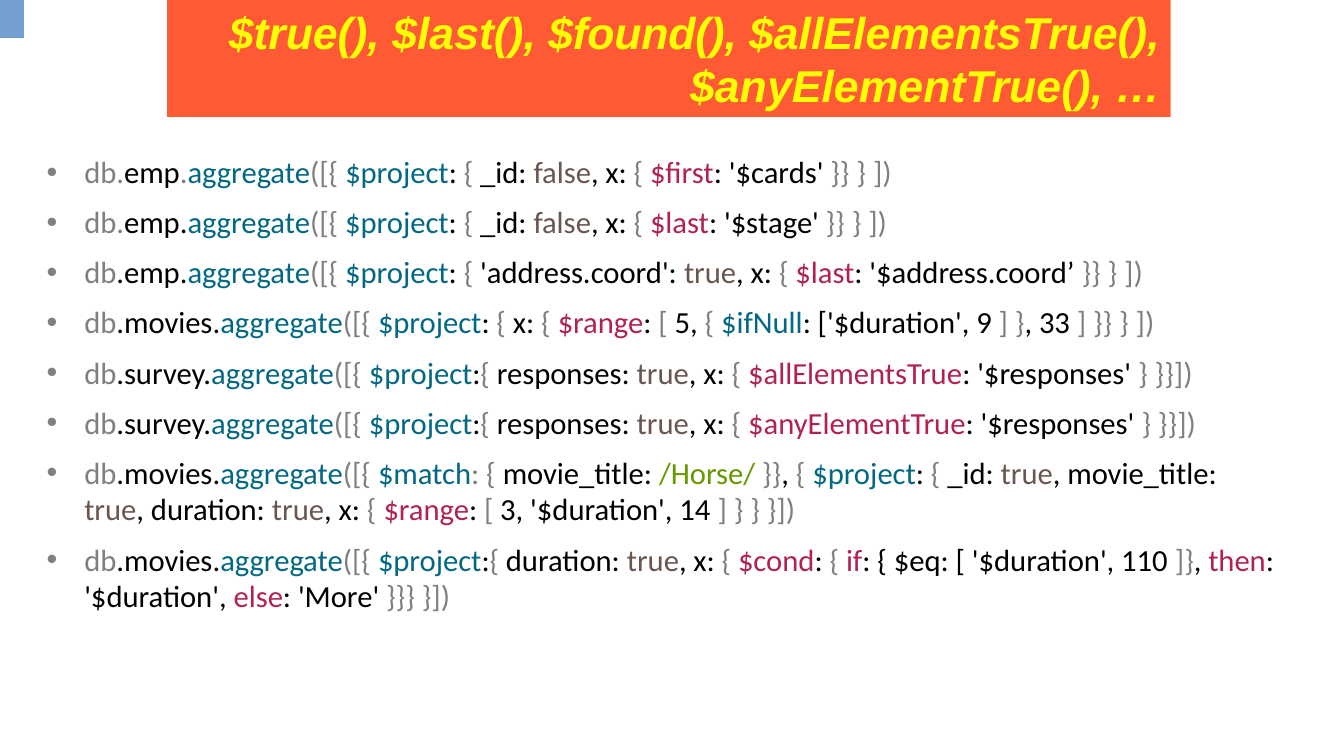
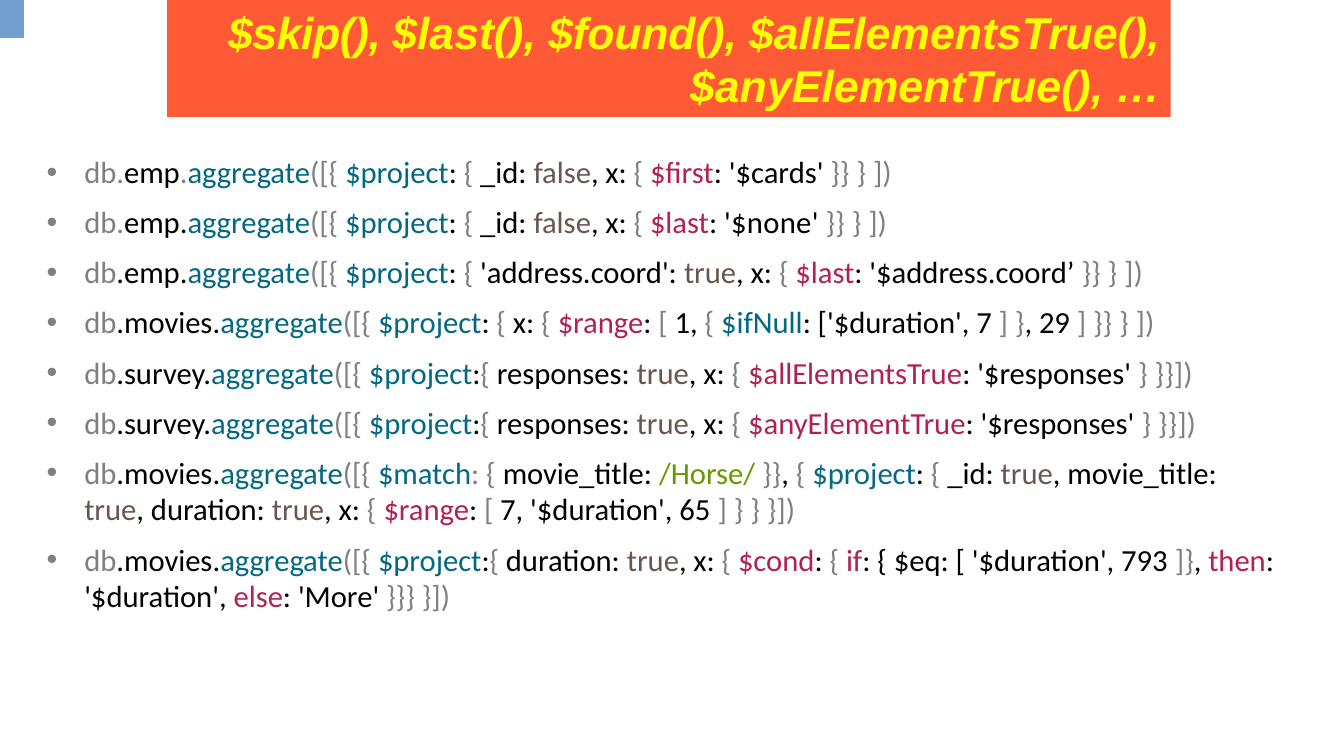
$true(: $true( -> $skip(
$stage: $stage -> $none
5: 5 -> 1
$duration 9: 9 -> 7
33: 33 -> 29
3 at (512, 511): 3 -> 7
14: 14 -> 65
110: 110 -> 793
